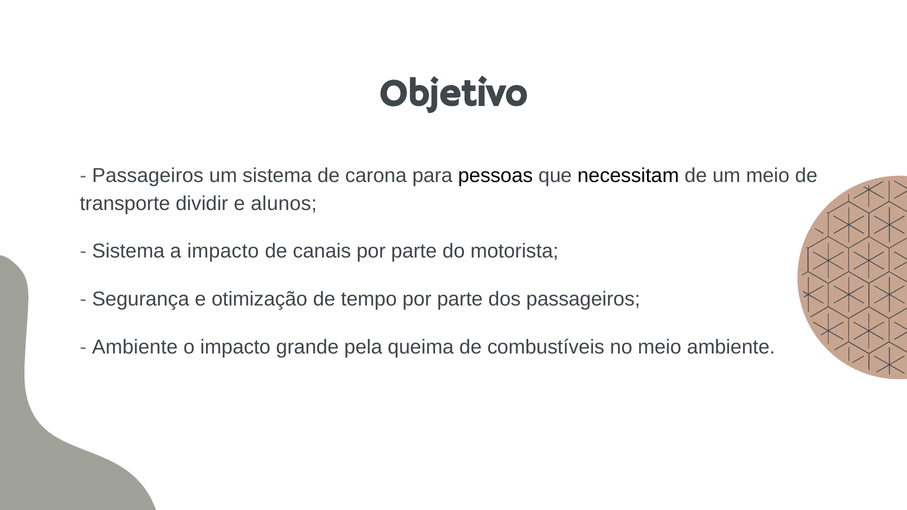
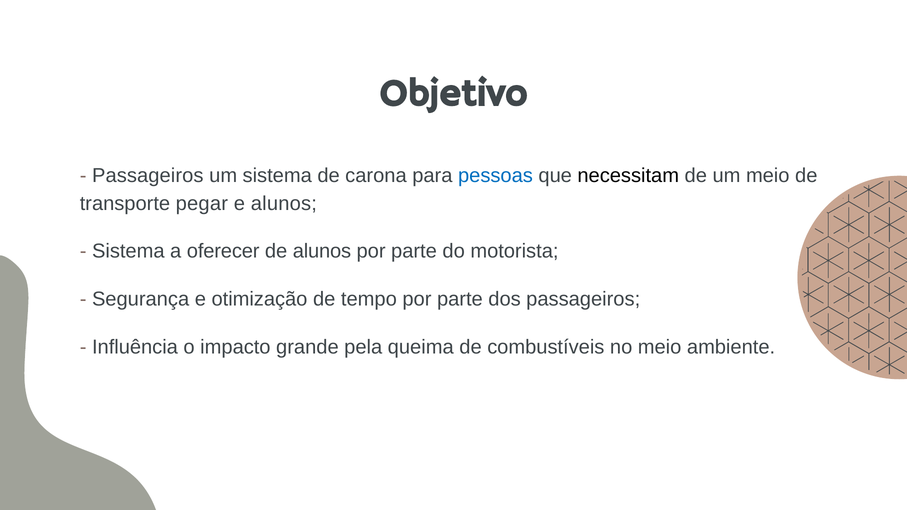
pessoas colour: black -> blue
dividir: dividir -> pegar
a impacto: impacto -> oferecer
de canais: canais -> alunos
Ambiente at (135, 347): Ambiente -> Influência
